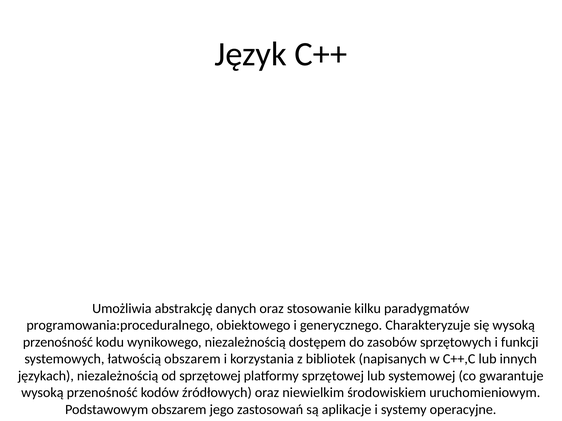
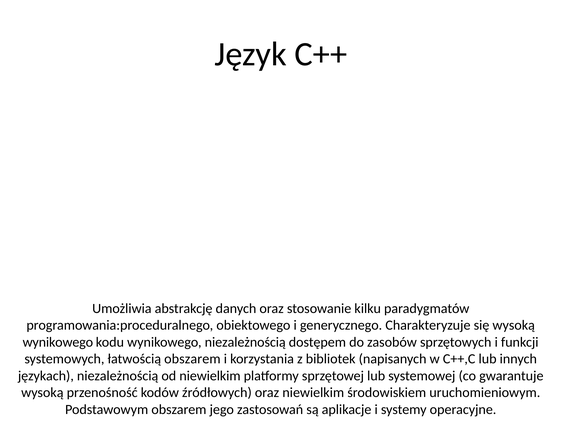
przenośność at (58, 343): przenośność -> wynikowego
od sprzętowej: sprzętowej -> niewielkim
